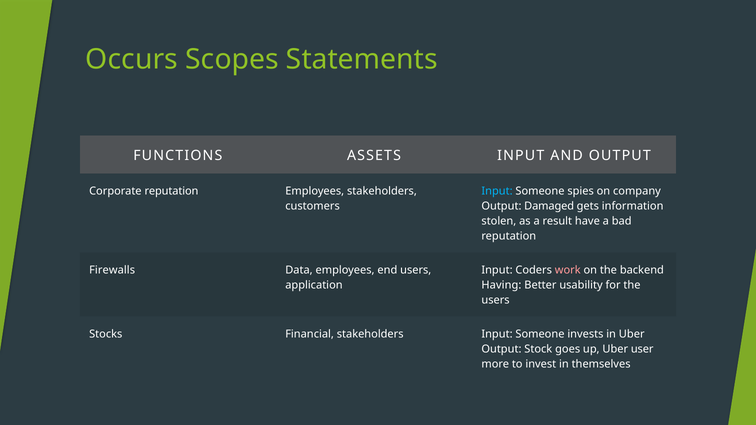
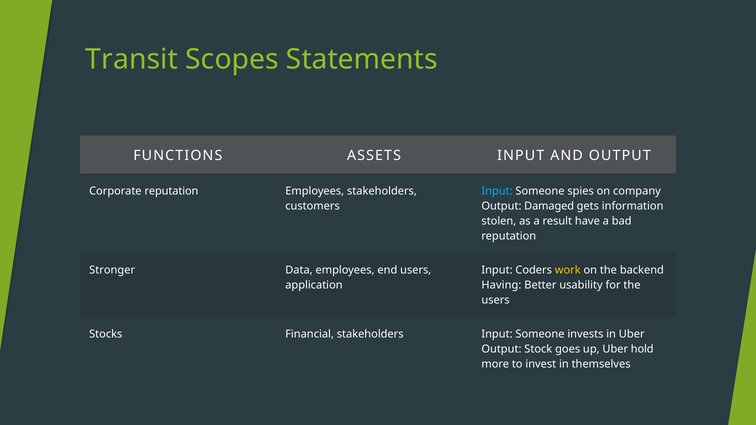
Occurs: Occurs -> Transit
Firewalls: Firewalls -> Stronger
work colour: pink -> yellow
user: user -> hold
